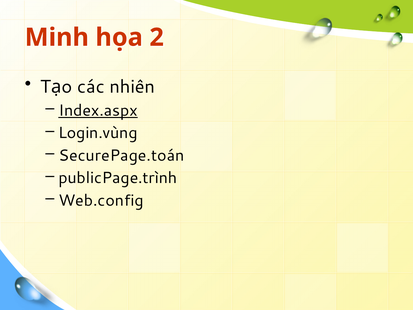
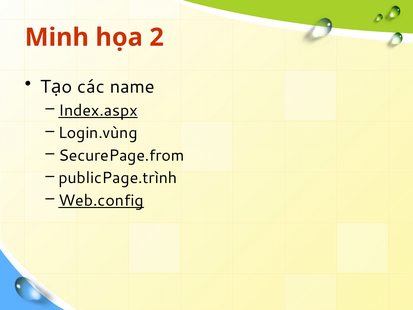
nhiên: nhiên -> name
SecurePage.toán: SecurePage.toán -> SecurePage.from
Web.config underline: none -> present
